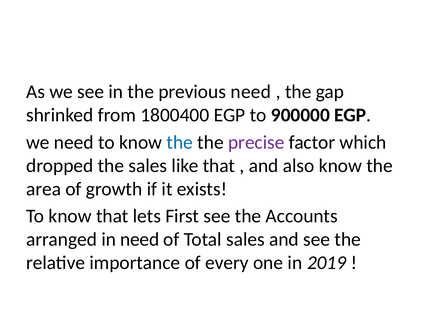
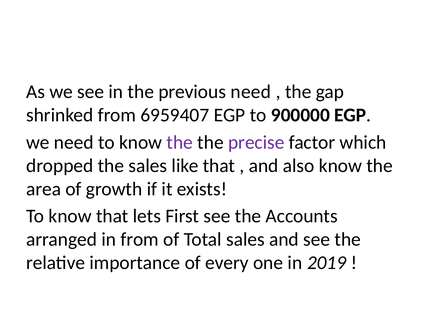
1800400: 1800400 -> 6959407
the at (180, 142) colour: blue -> purple
in need: need -> from
